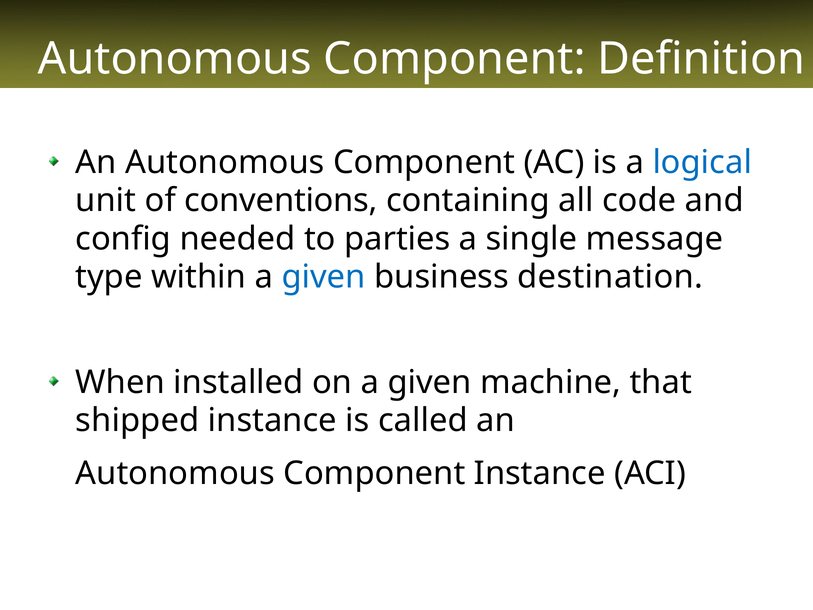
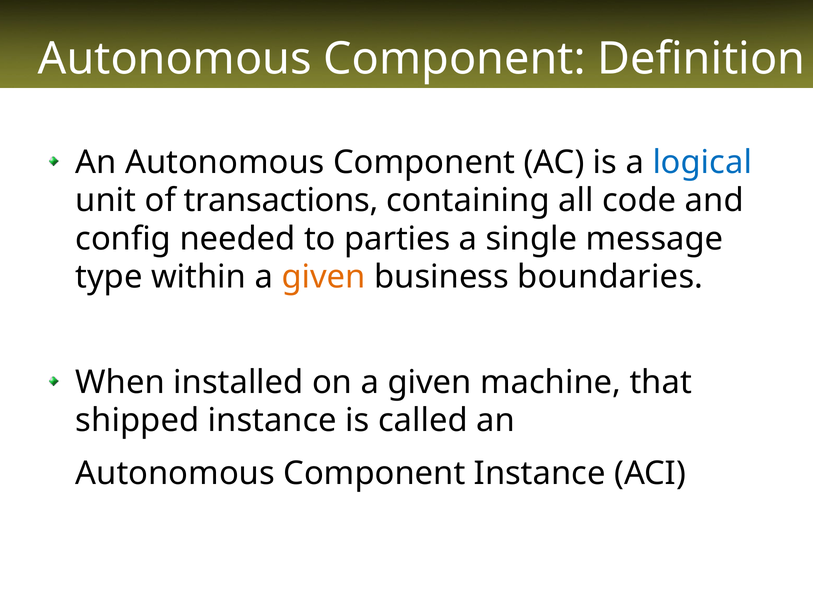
conventions: conventions -> transactions
given at (324, 277) colour: blue -> orange
destination: destination -> boundaries
